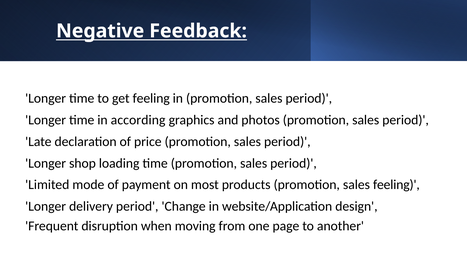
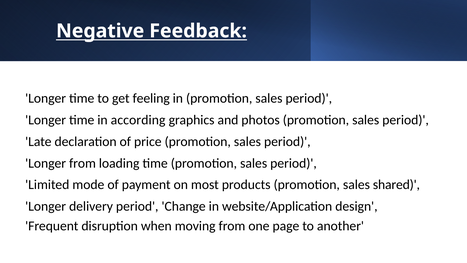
Longer shop: shop -> from
sales feeling: feeling -> shared
